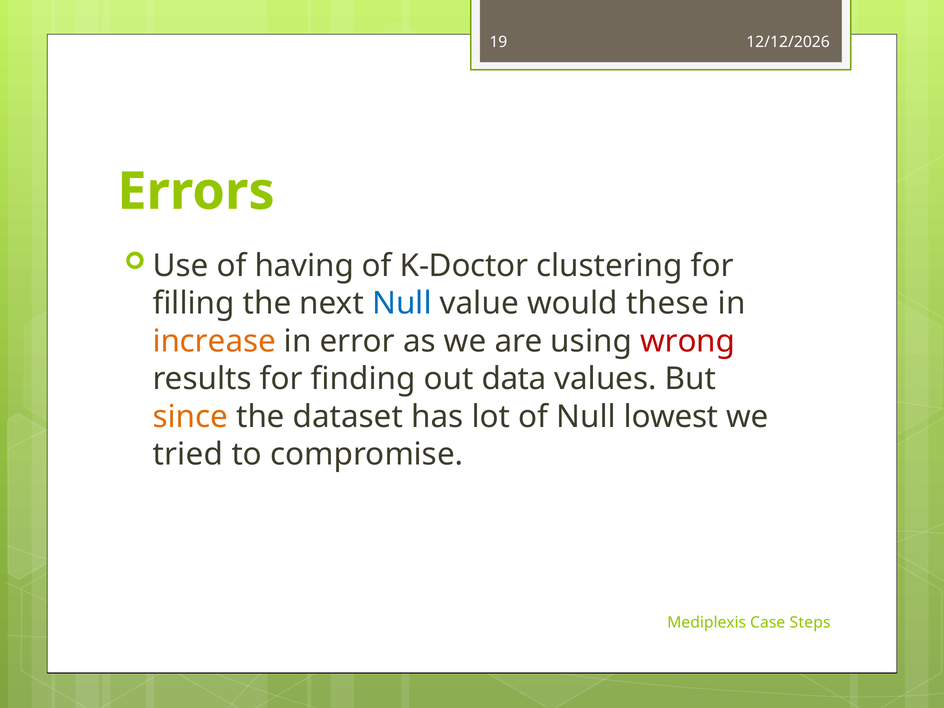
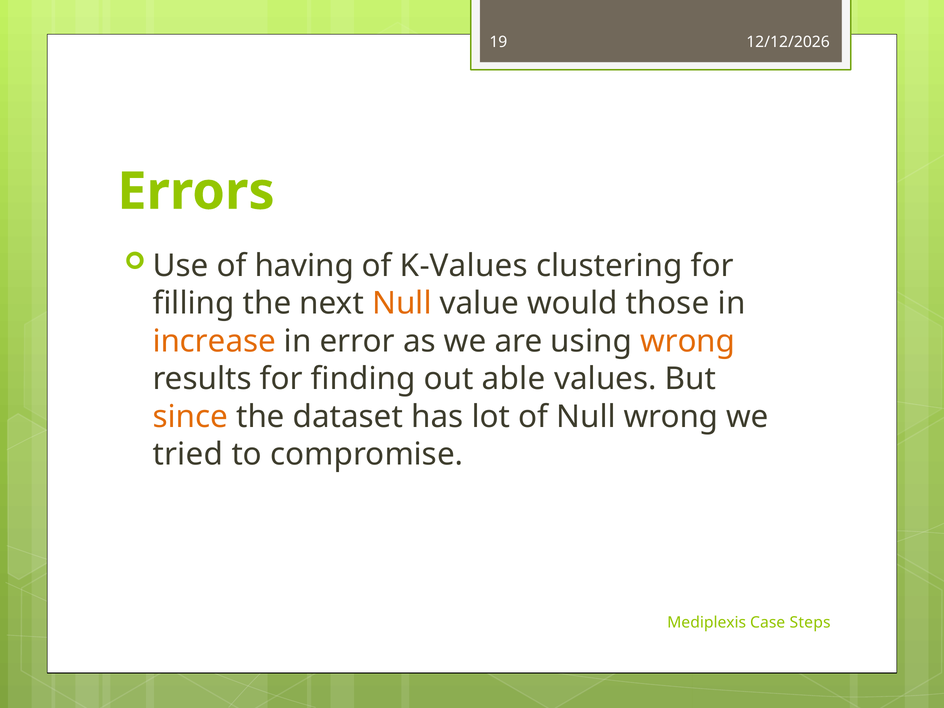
K-Doctor: K-Doctor -> K-Values
Null at (402, 303) colour: blue -> orange
these: these -> those
wrong at (688, 341) colour: red -> orange
data: data -> able
Null lowest: lowest -> wrong
